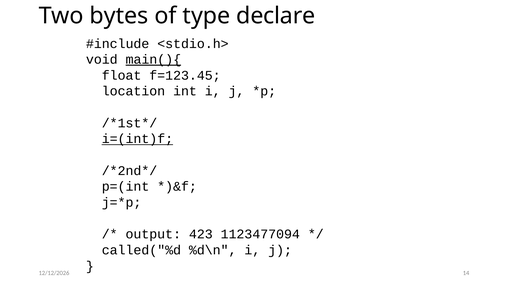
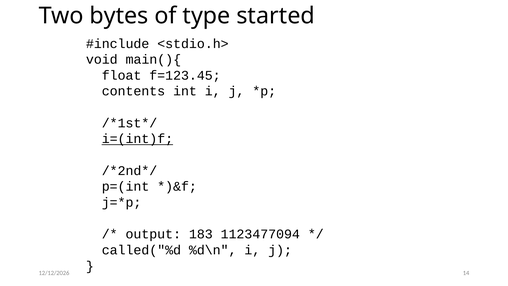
declare: declare -> started
main(){ underline: present -> none
location: location -> contents
423: 423 -> 183
